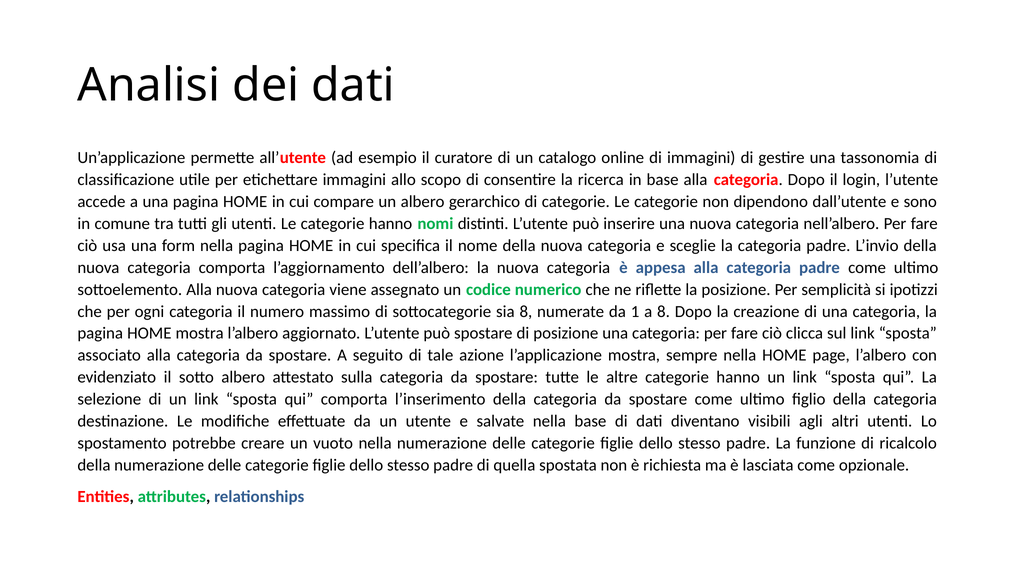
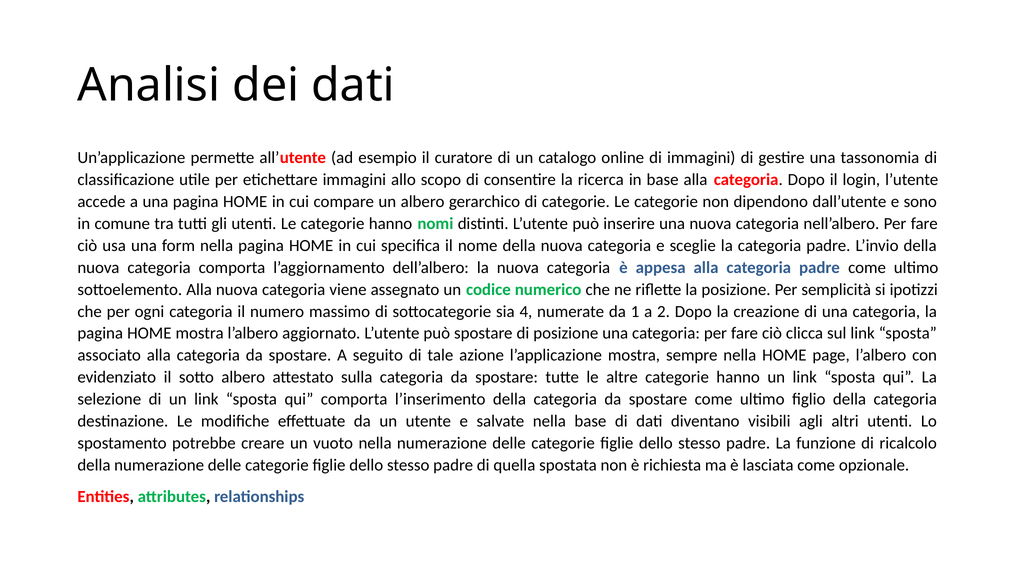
sia 8: 8 -> 4
a 8: 8 -> 2
